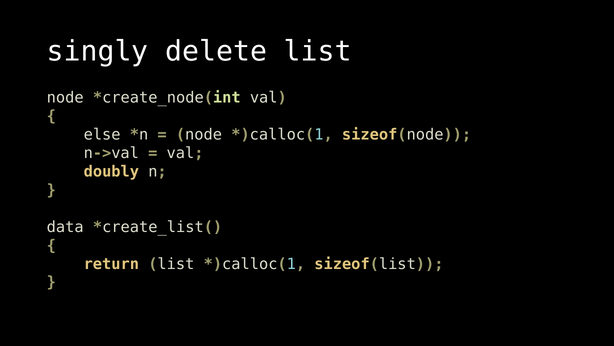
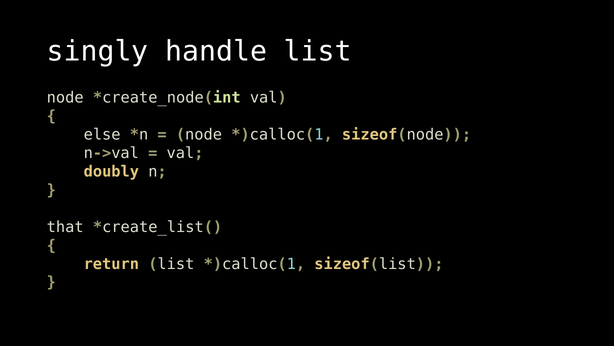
delete: delete -> handle
data: data -> that
